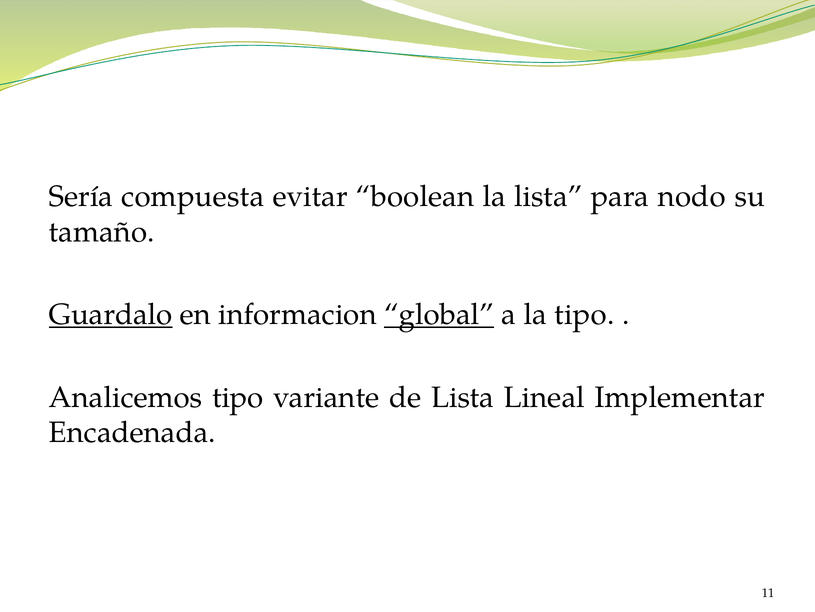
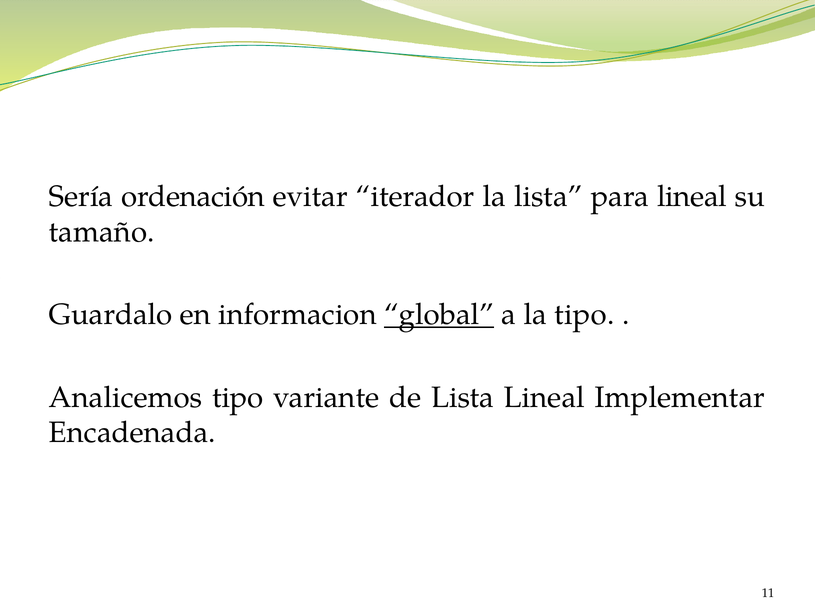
compuesta: compuesta -> ordenación
boolean: boolean -> iterador
para nodo: nodo -> lineal
Guardalo underline: present -> none
